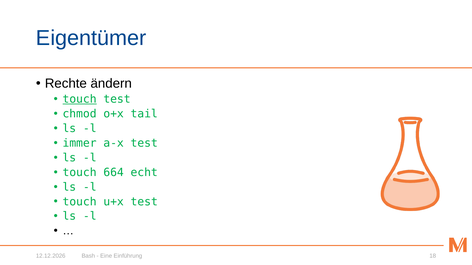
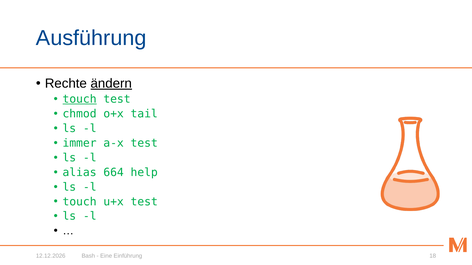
Eigentümer: Eigentümer -> Ausführung
ändern underline: none -> present
touch at (80, 173): touch -> alias
echt: echt -> help
